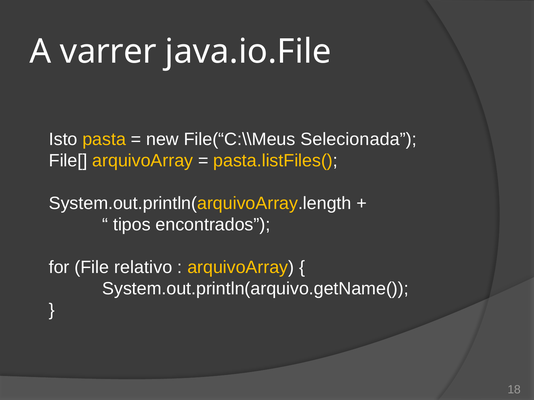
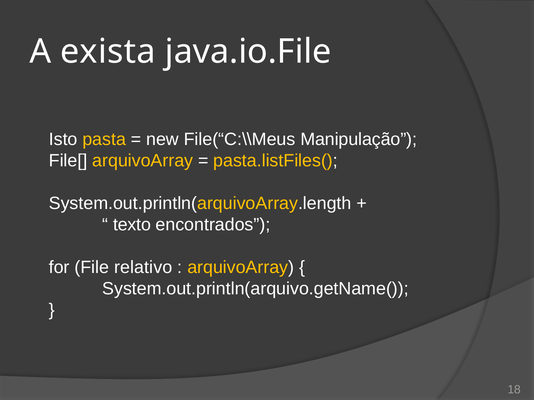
varrer: varrer -> exista
Selecionada: Selecionada -> Manipulação
tipos: tipos -> texto
